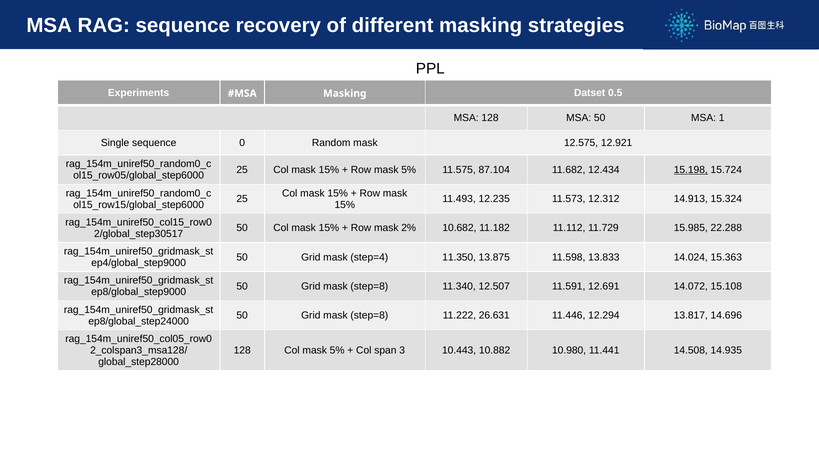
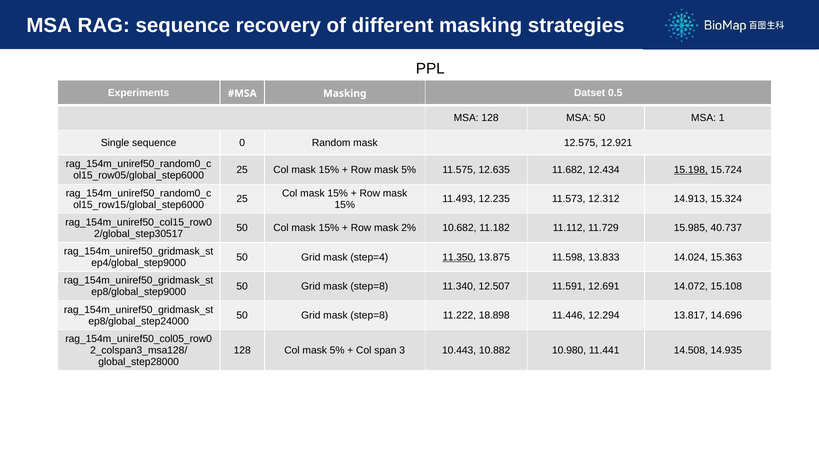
87.104: 87.104 -> 12.635
22.288: 22.288 -> 40.737
11.350 underline: none -> present
26.631: 26.631 -> 18.898
